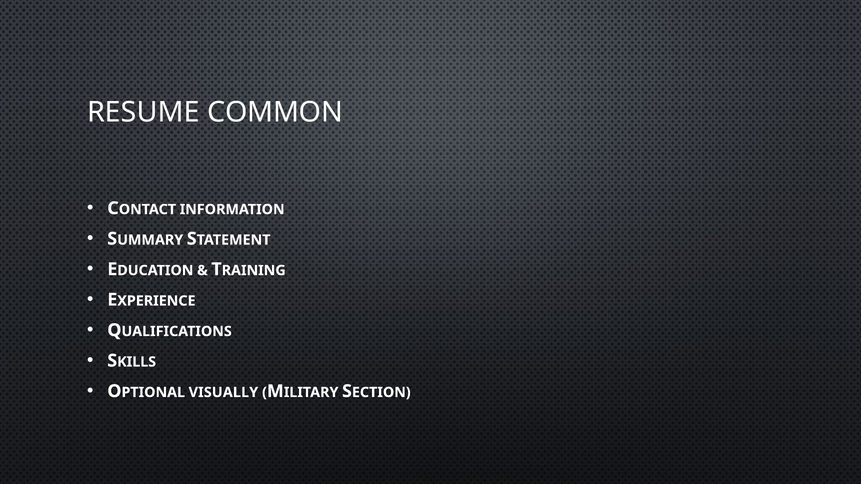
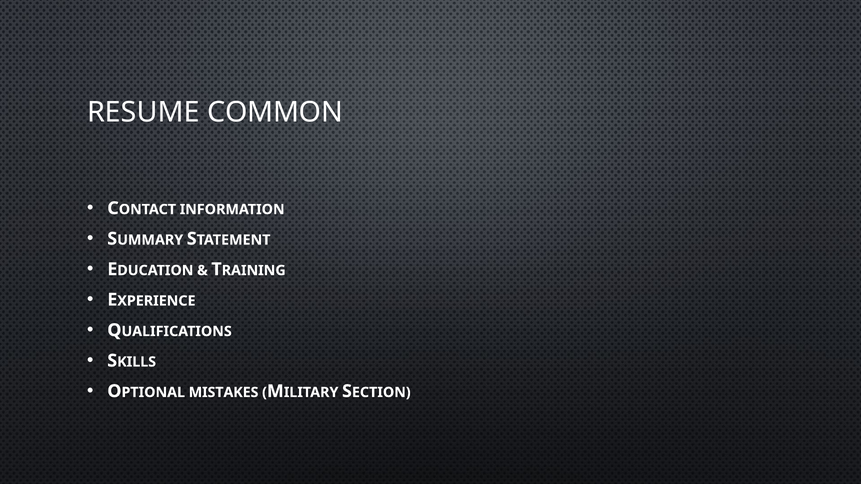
VISUALLY: VISUALLY -> MISTAKES
